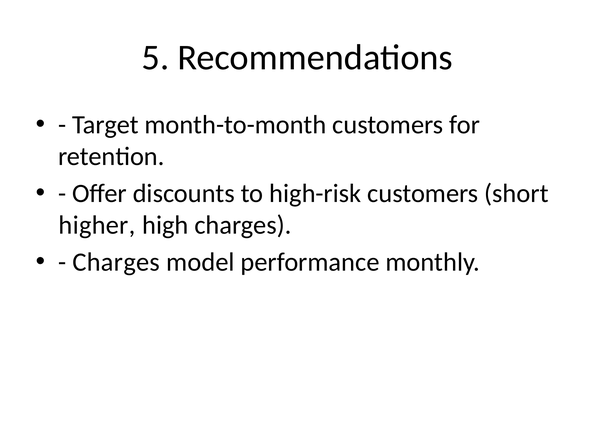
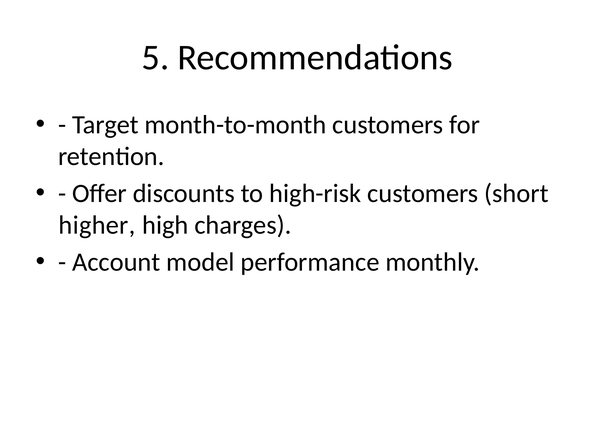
Charges at (116, 262): Charges -> Account
